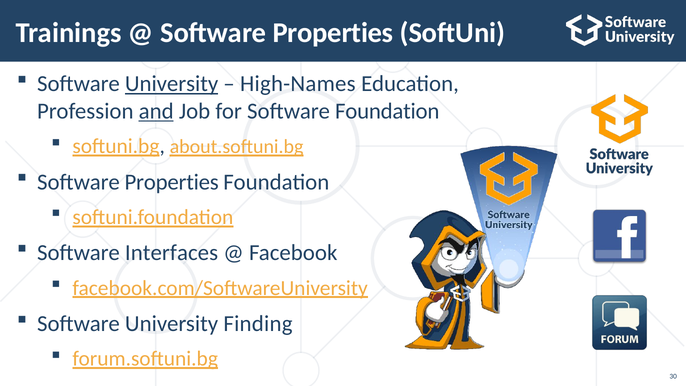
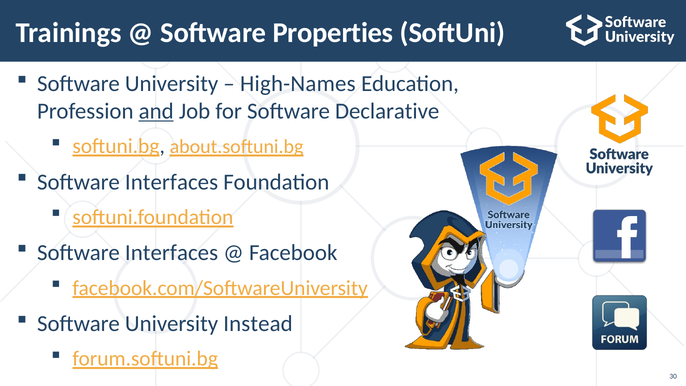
University at (172, 84) underline: present -> none
Software Foundation: Foundation -> Declarative
Properties at (172, 182): Properties -> Interfaces
Finding: Finding -> Instead
